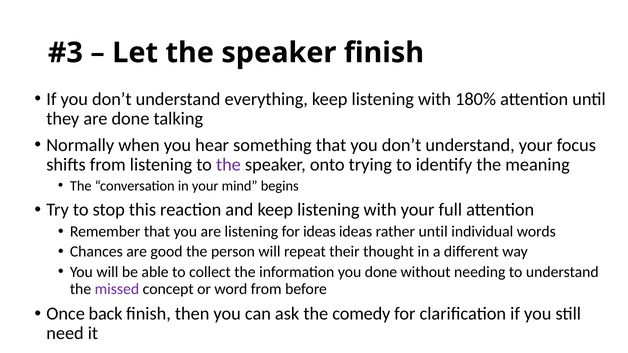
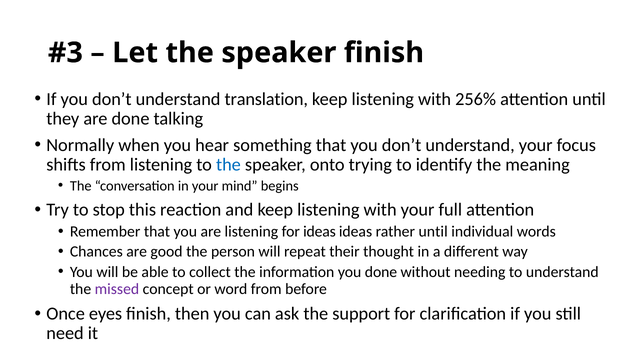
everything: everything -> translation
180%: 180% -> 256%
the at (228, 165) colour: purple -> blue
back: back -> eyes
comedy: comedy -> support
